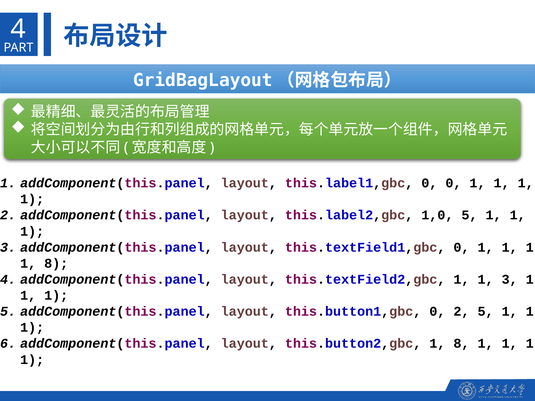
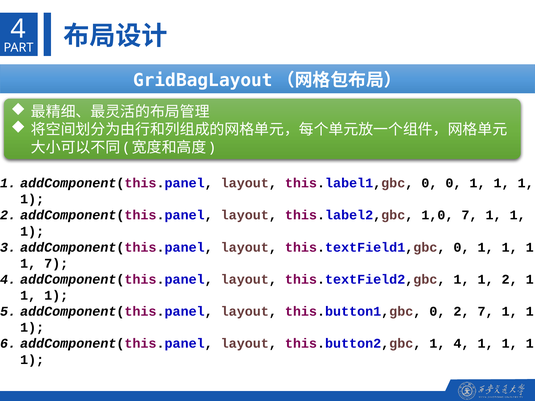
1,0 5: 5 -> 7
8 at (56, 264): 8 -> 7
this.textField2,gbc 1 1 3: 3 -> 2
2 5: 5 -> 7
this.button2,gbc 1 8: 8 -> 4
